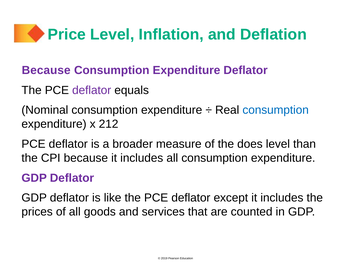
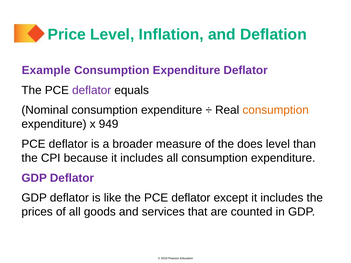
Because at (46, 70): Because -> Example
consumption at (276, 110) colour: blue -> orange
212: 212 -> 949
